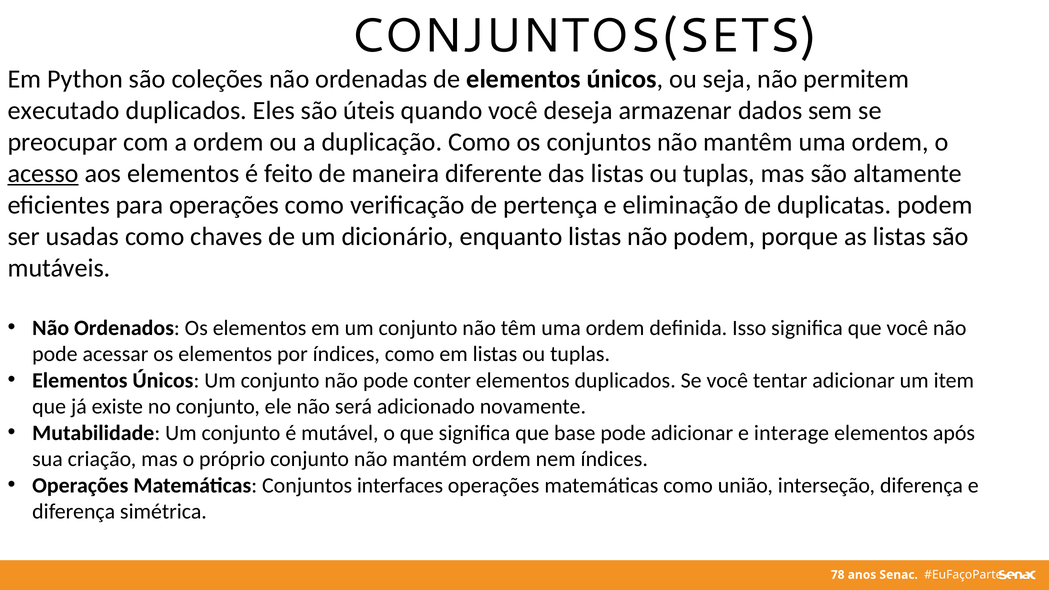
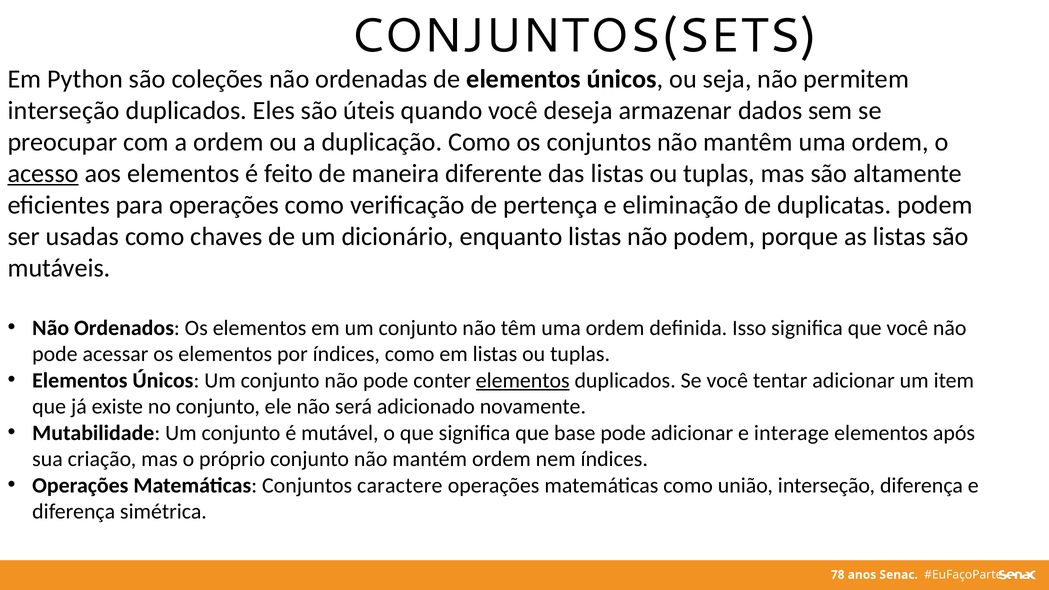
executado at (64, 111): executado -> interseção
elementos at (523, 380) underline: none -> present
interfaces: interfaces -> caractere
